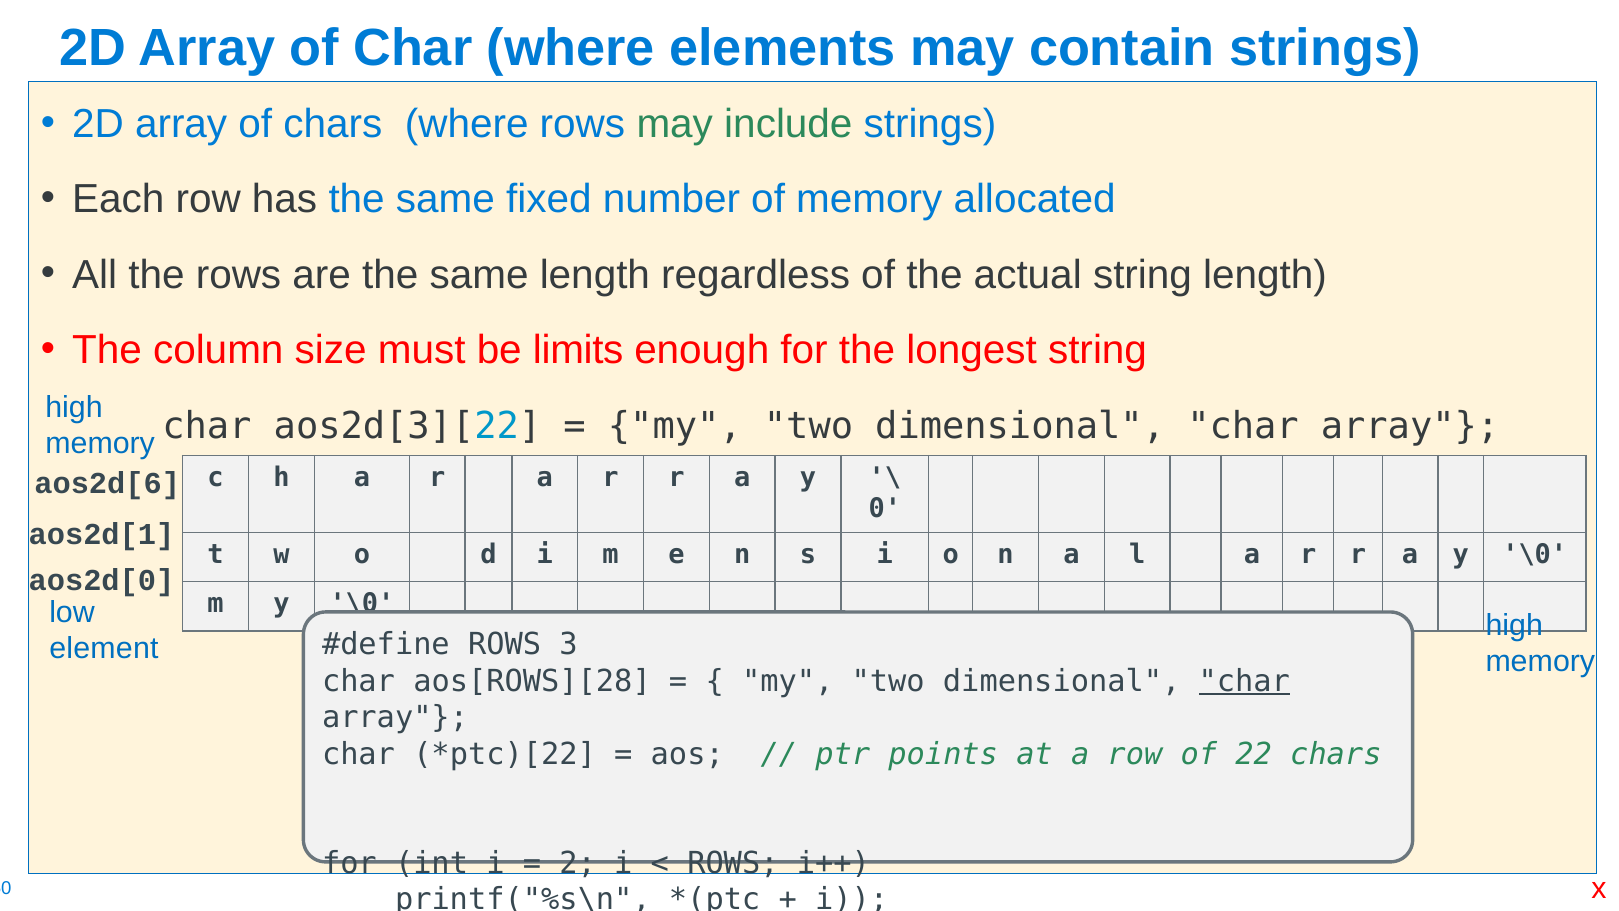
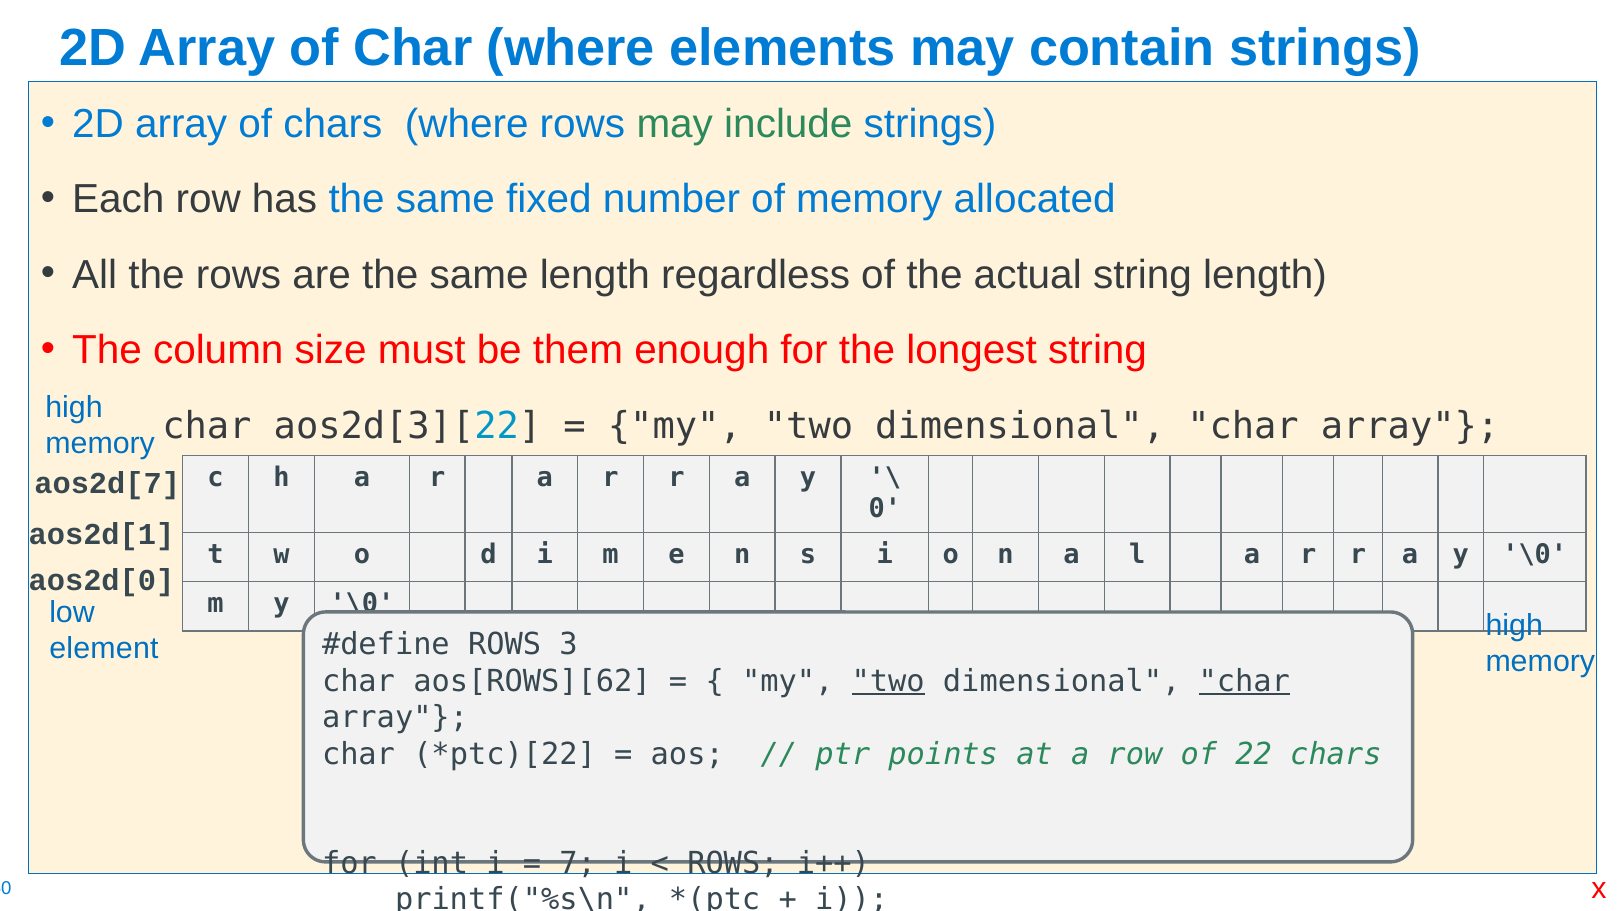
limits: limits -> them
aos2d[6: aos2d[6 -> aos2d[7
aos[ROWS][28: aos[ROWS][28 -> aos[ROWS][62
two at (888, 681) underline: none -> present
2: 2 -> 7
